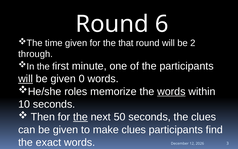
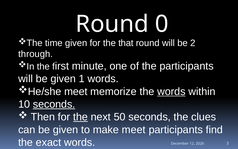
6: 6 -> 0
will at (26, 79) underline: present -> none
0: 0 -> 1
roles at (76, 91): roles -> meet
seconds at (54, 104) underline: none -> present
make clues: clues -> meet
